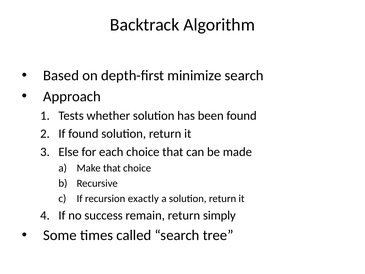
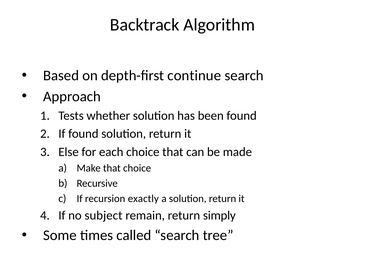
minimize: minimize -> continue
success: success -> subject
